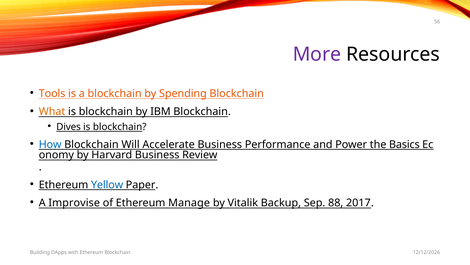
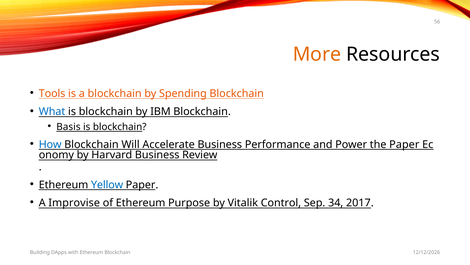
More colour: purple -> orange
What colour: orange -> blue
Dives: Dives -> Basis
the Basics: Basics -> Paper
Manage: Manage -> Purpose
Backup: Backup -> Control
88: 88 -> 34
